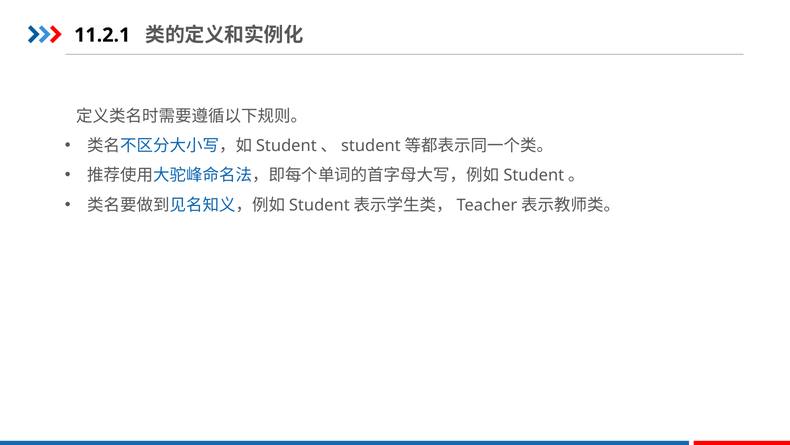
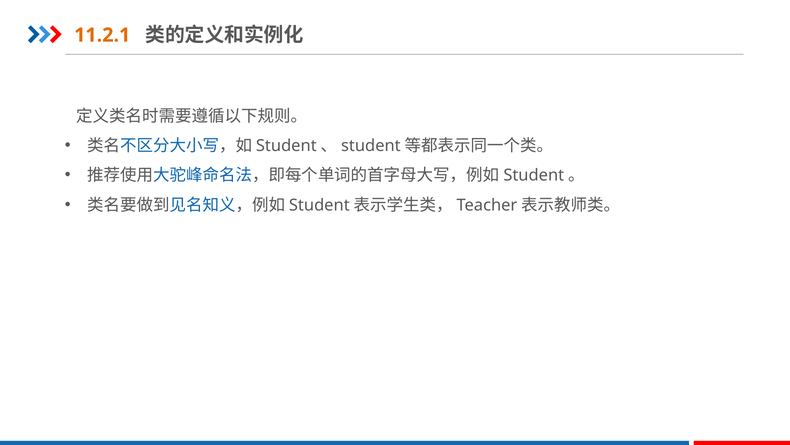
11.2.1 colour: black -> orange
